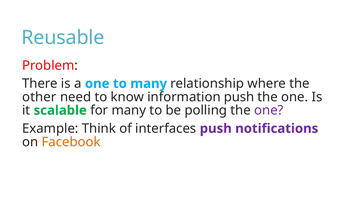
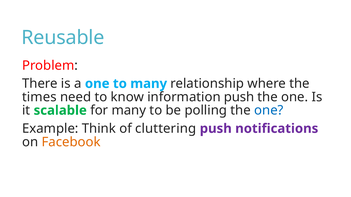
other: other -> times
one at (269, 111) colour: purple -> blue
interfaces: interfaces -> cluttering
